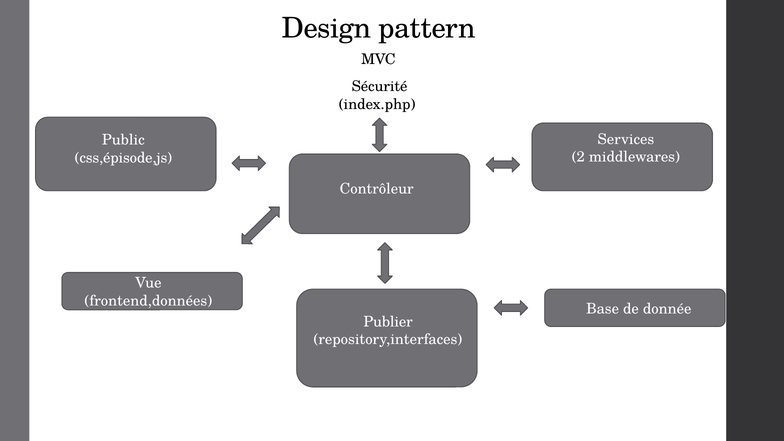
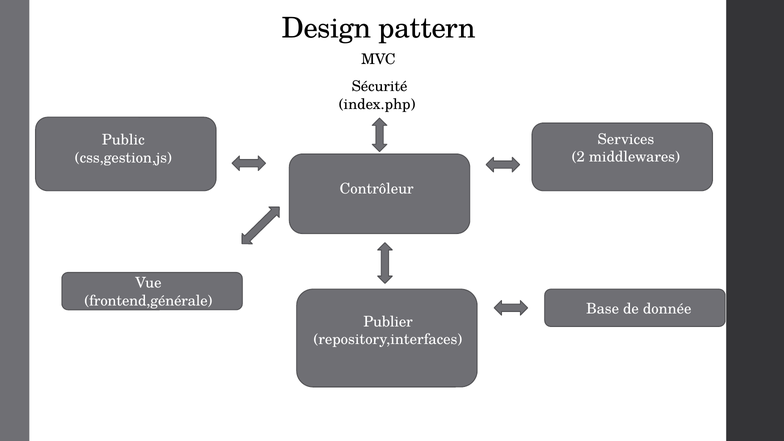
css,épisode,js: css,épisode,js -> css,gestion,js
frontend,données: frontend,données -> frontend,générale
